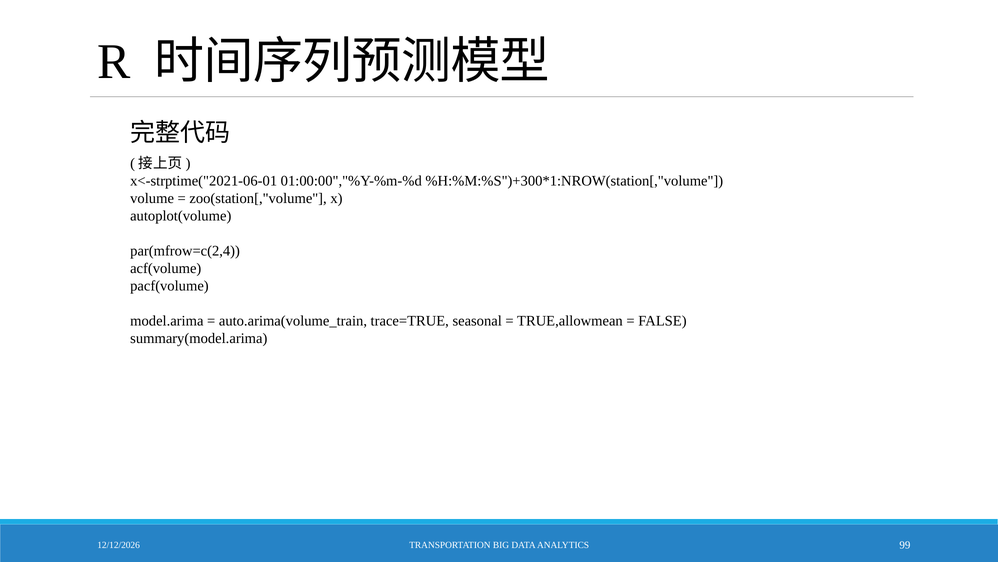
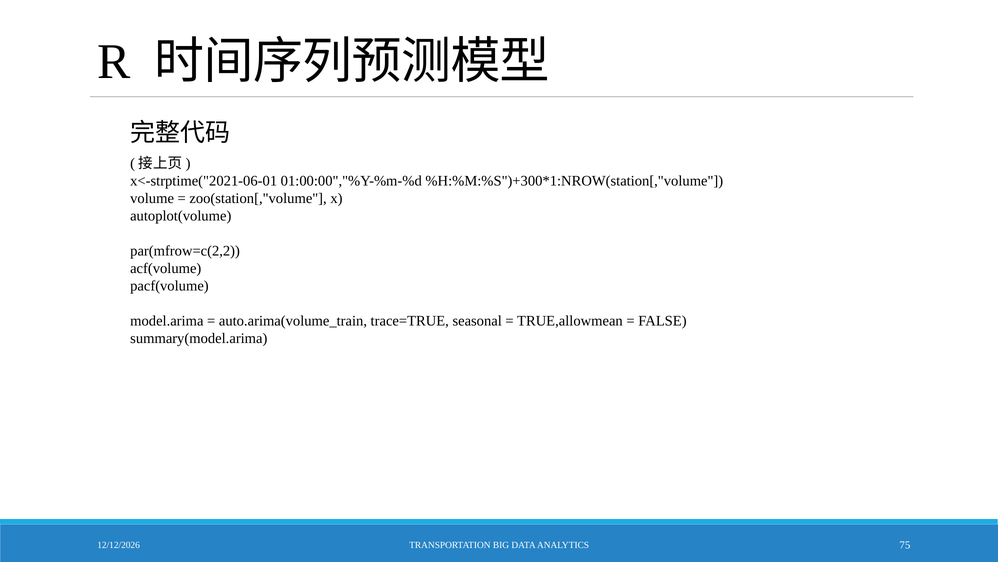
par(mfrow=c(2,4: par(mfrow=c(2,4 -> par(mfrow=c(2,2
99: 99 -> 75
